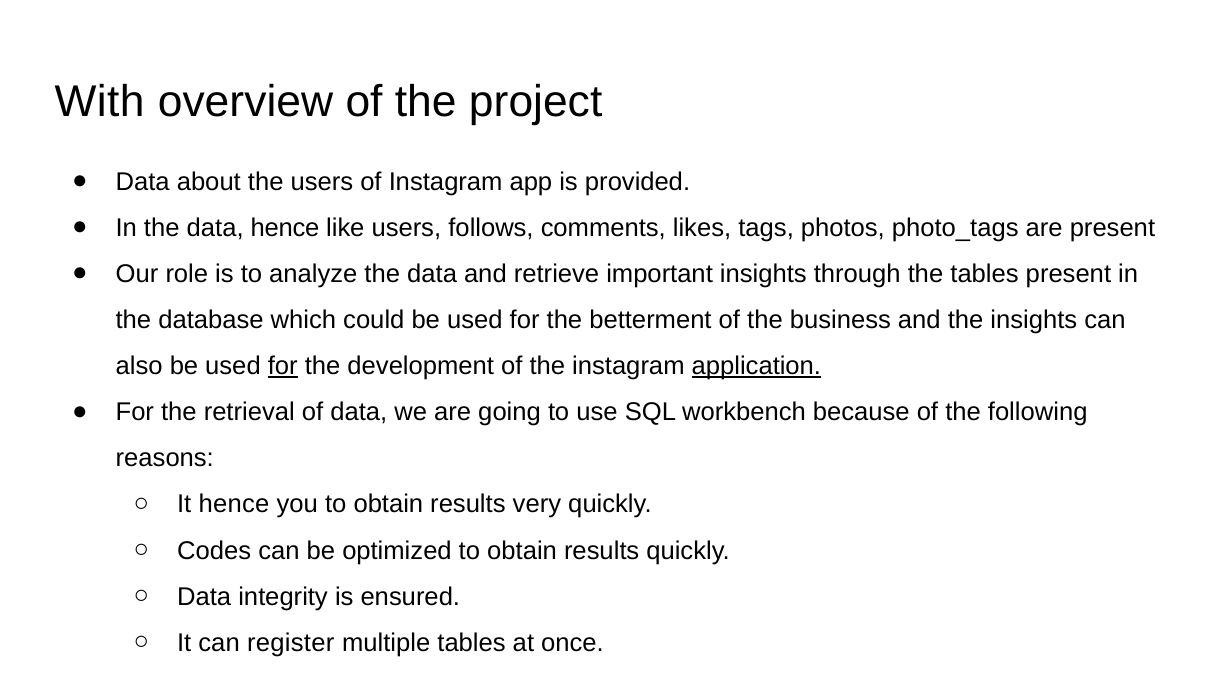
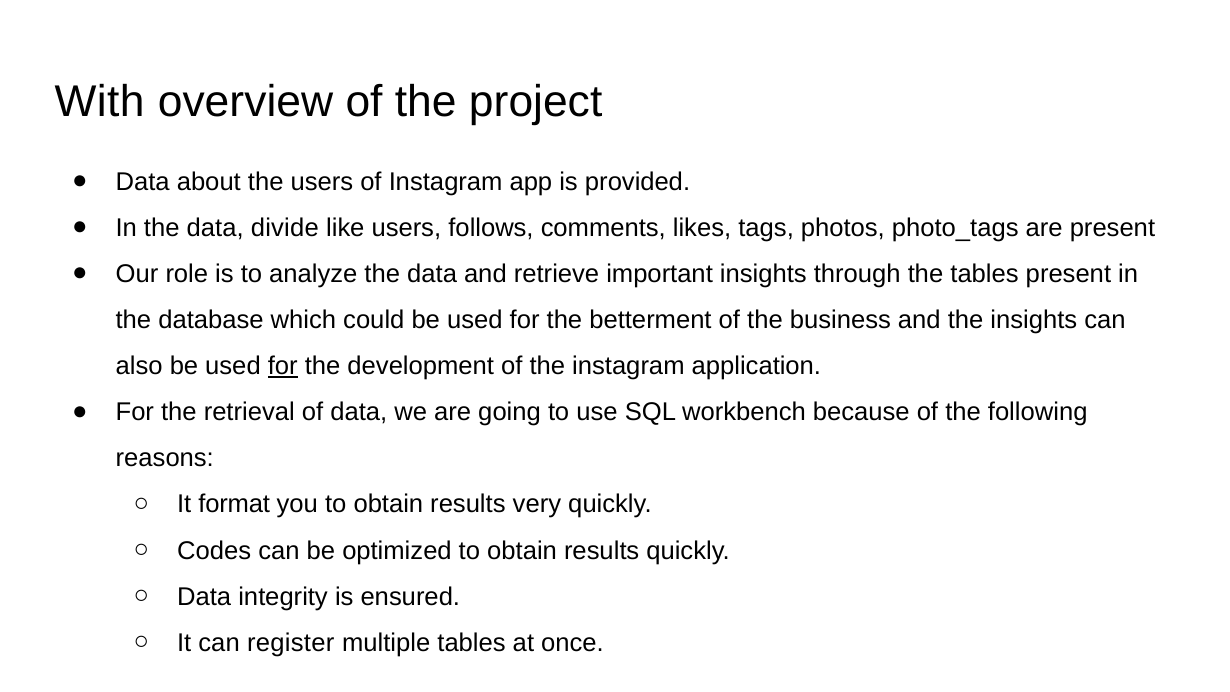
data hence: hence -> divide
application underline: present -> none
It hence: hence -> format
